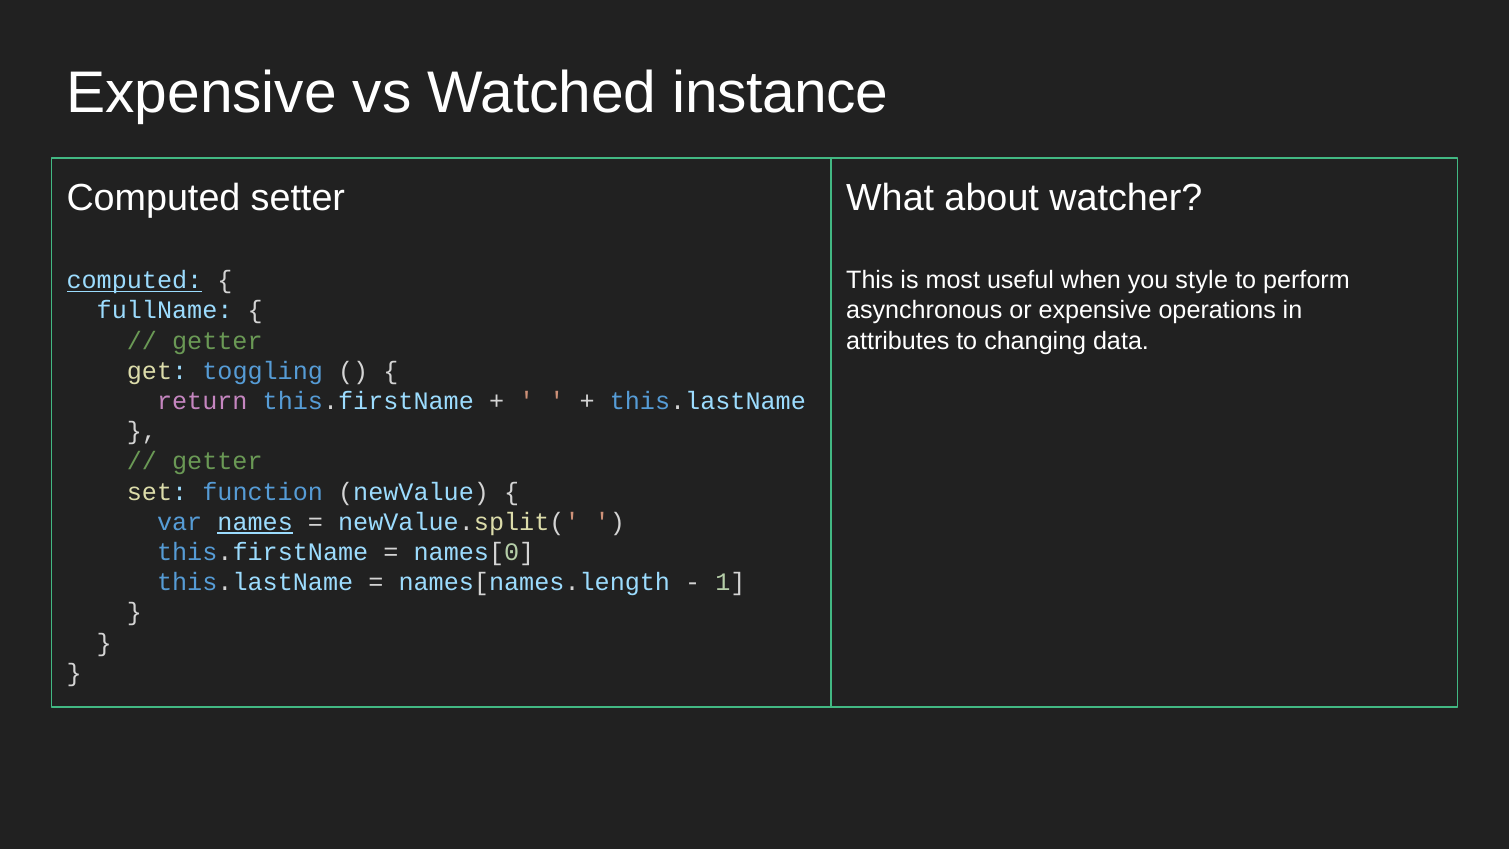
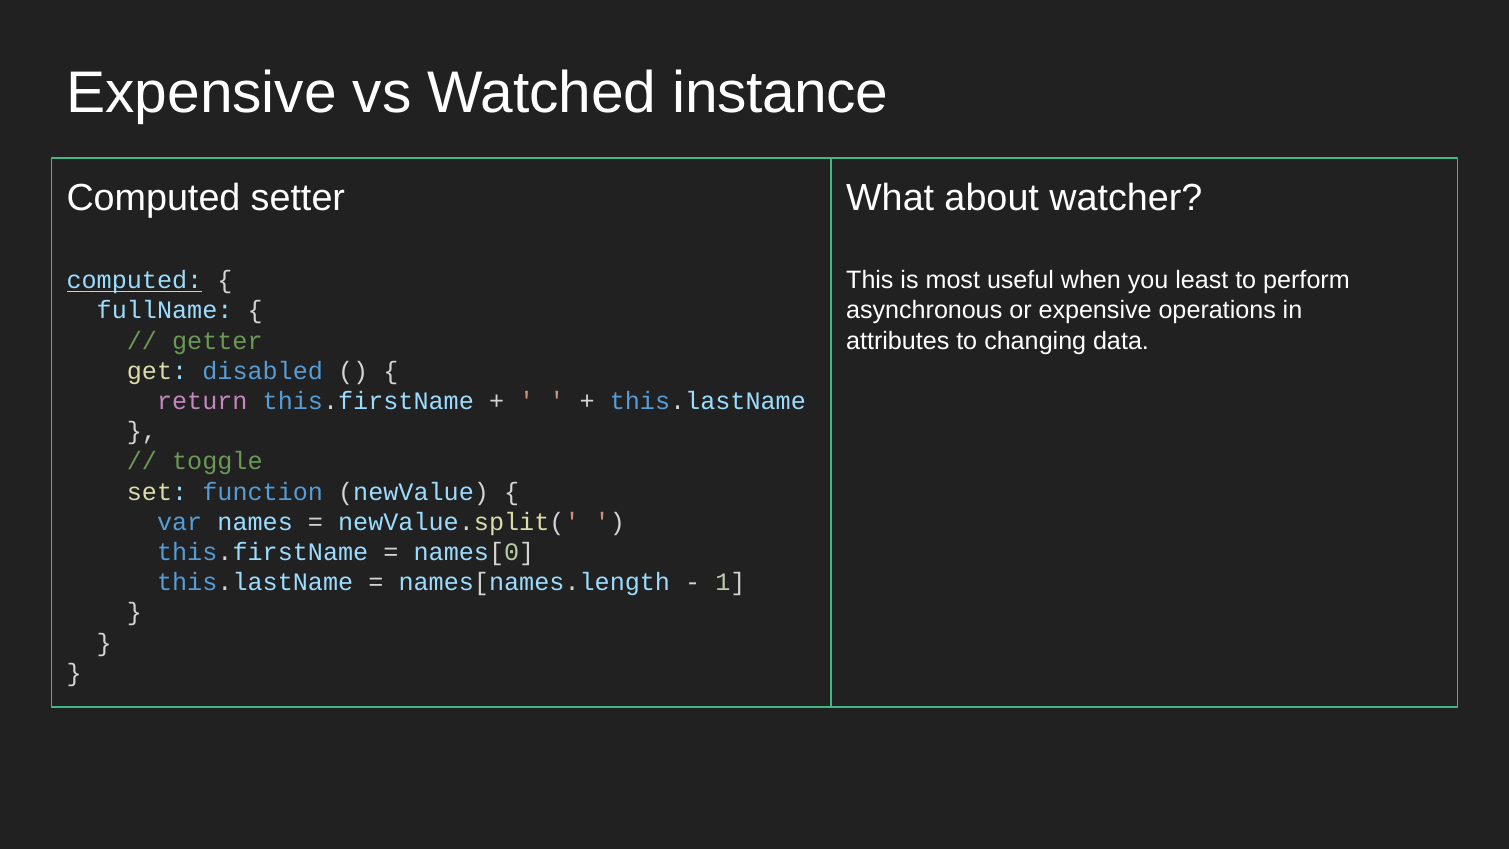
style: style -> least
toggling: toggling -> disabled
getter at (217, 462): getter -> toggle
names underline: present -> none
